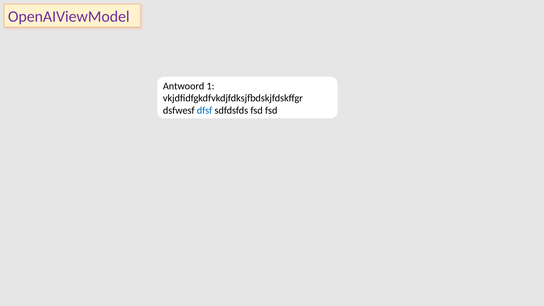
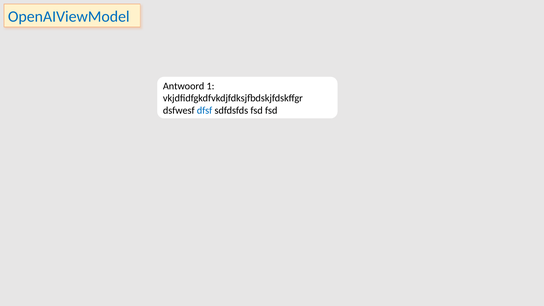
OpenAIViewModel colour: purple -> blue
